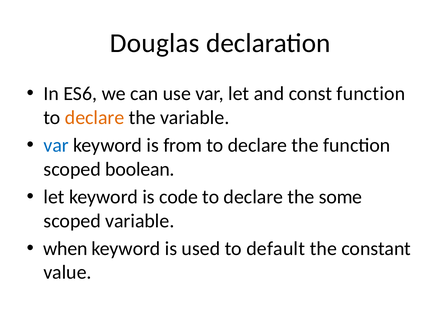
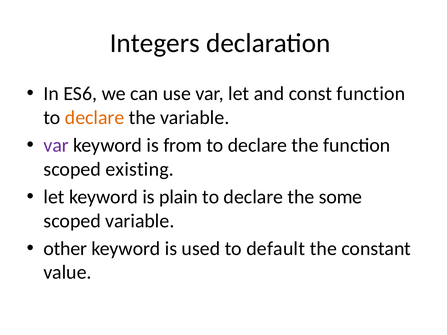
Douglas: Douglas -> Integers
var at (56, 145) colour: blue -> purple
boolean: boolean -> existing
code: code -> plain
when: when -> other
